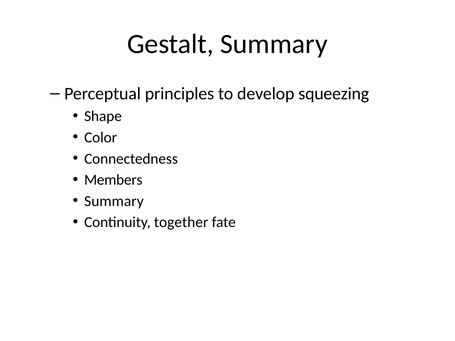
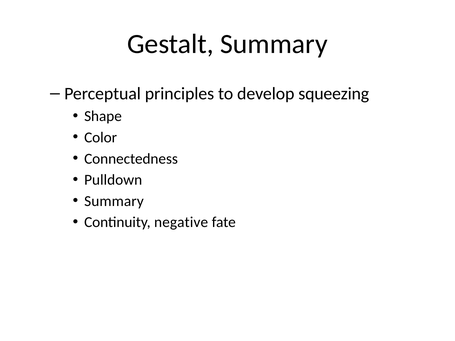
Members: Members -> Pulldown
together: together -> negative
